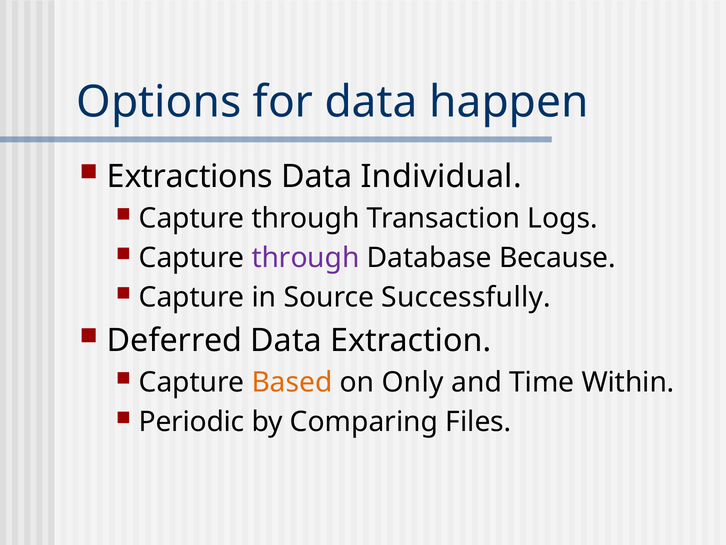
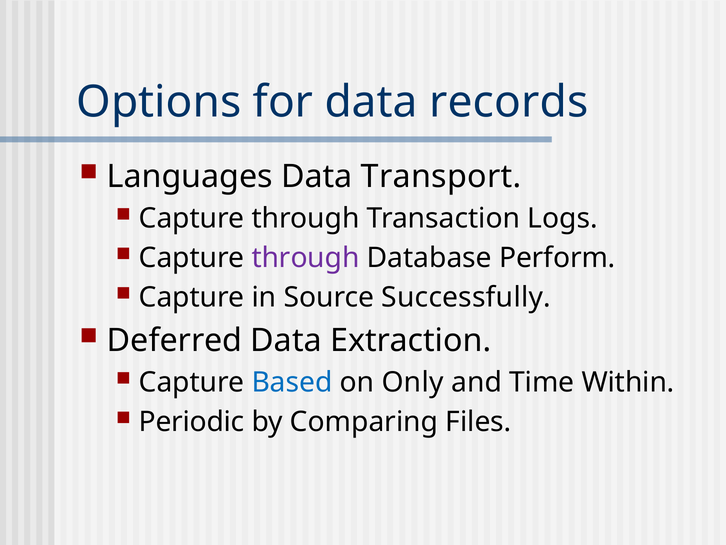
happen: happen -> records
Extractions: Extractions -> Languages
Individual: Individual -> Transport
Because: Because -> Perform
Based colour: orange -> blue
